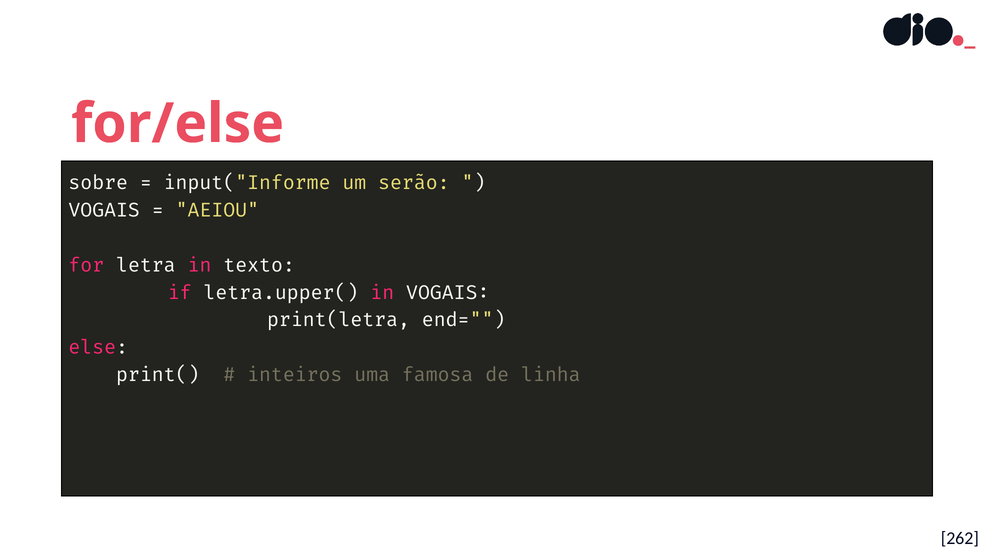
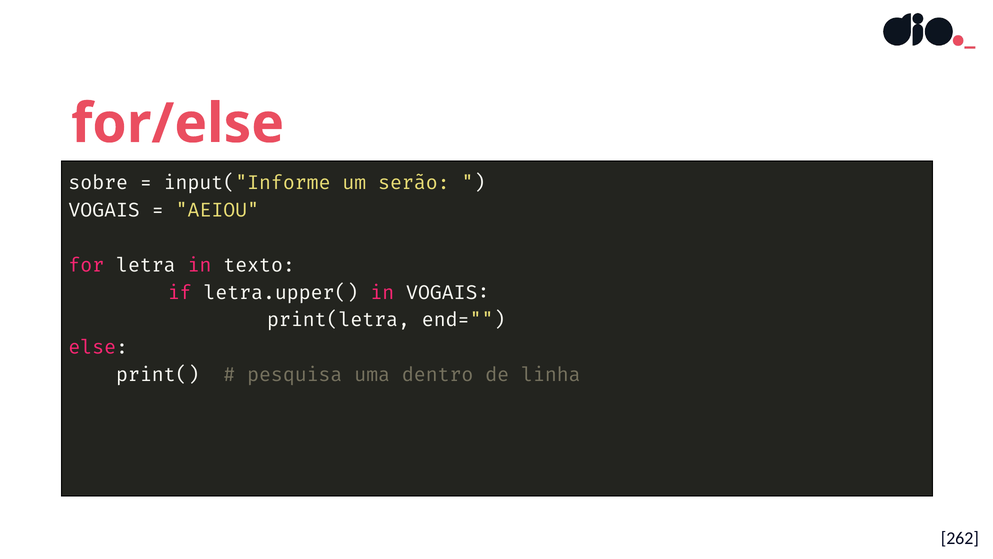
inteiros: inteiros -> pesquisa
famosa: famosa -> dentro
